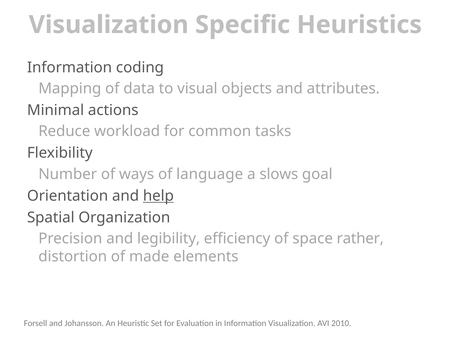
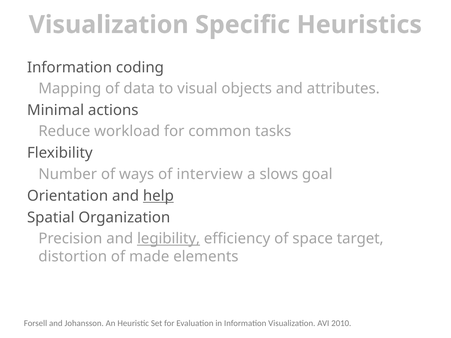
language: language -> interview
legibility underline: none -> present
rather: rather -> target
